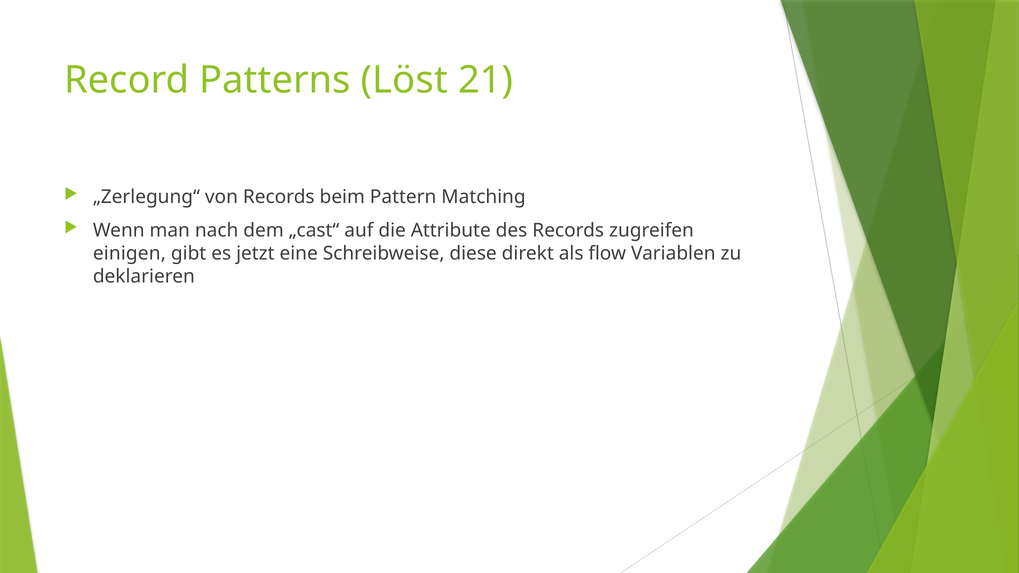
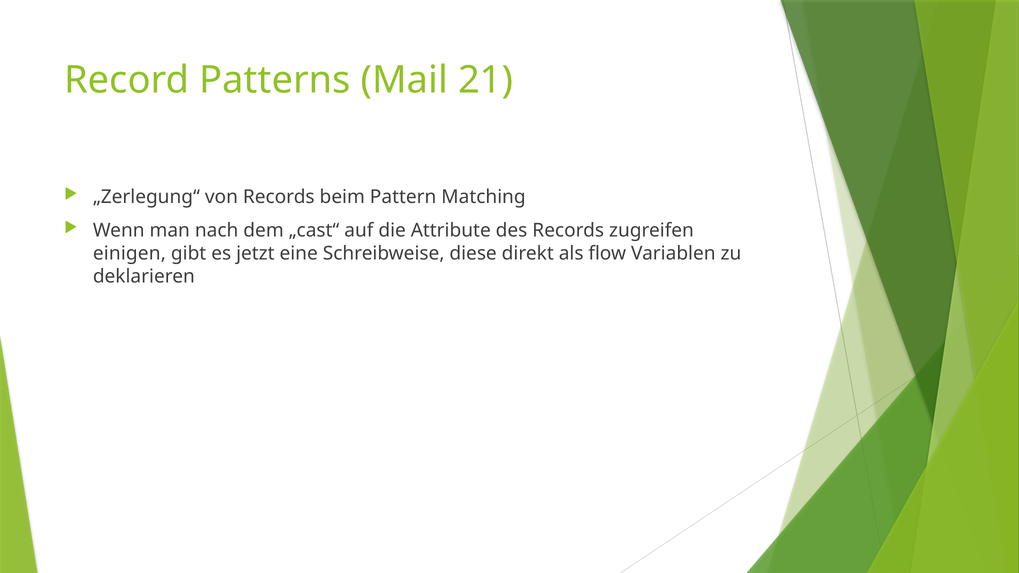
Löst: Löst -> Mail
